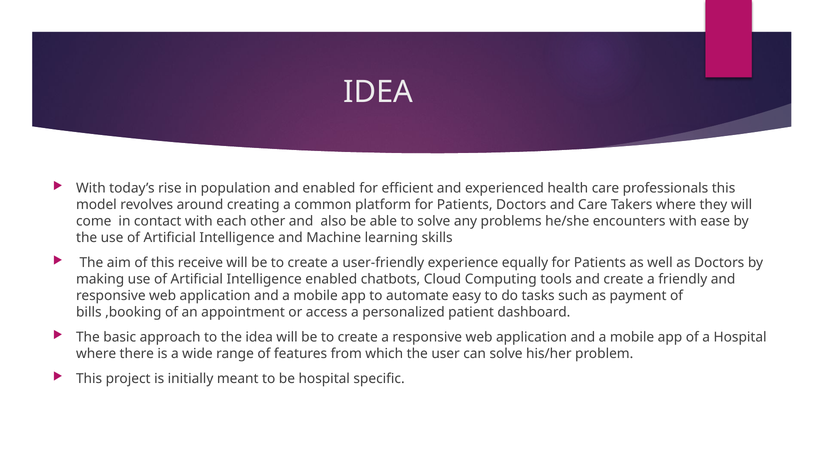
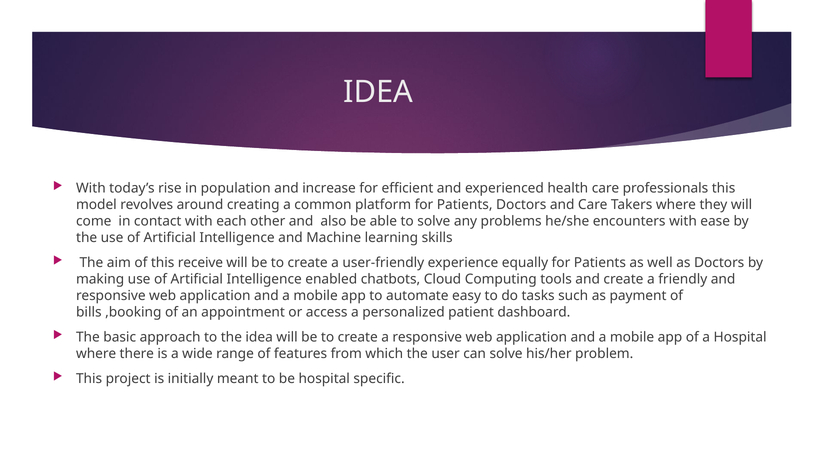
and enabled: enabled -> increase
